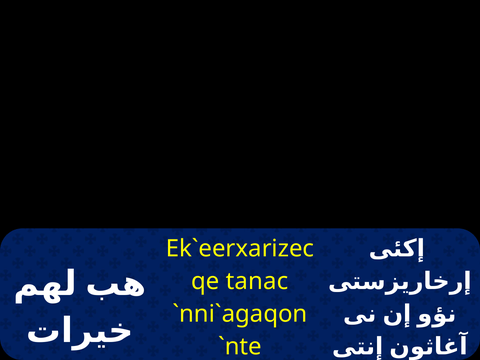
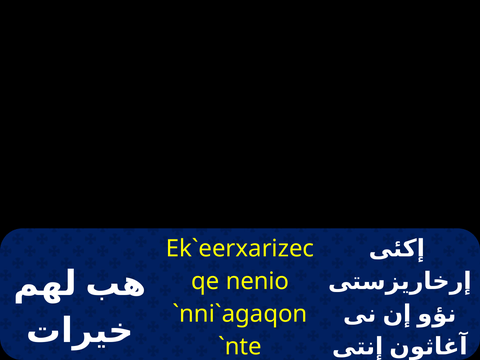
tanac: tanac -> nenio
